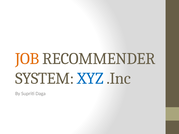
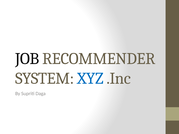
JOB colour: orange -> black
